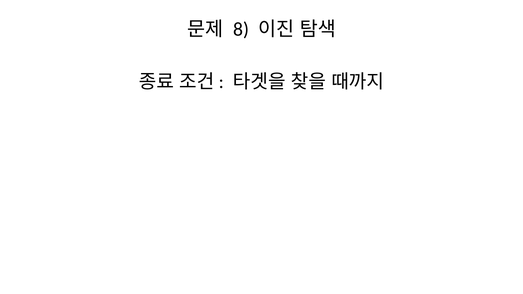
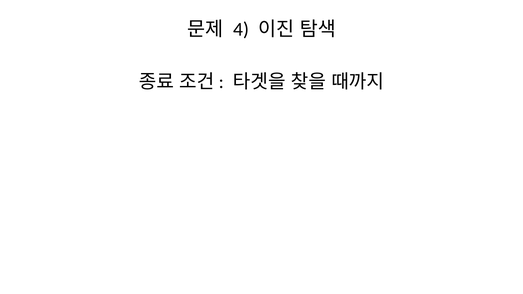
8: 8 -> 4
